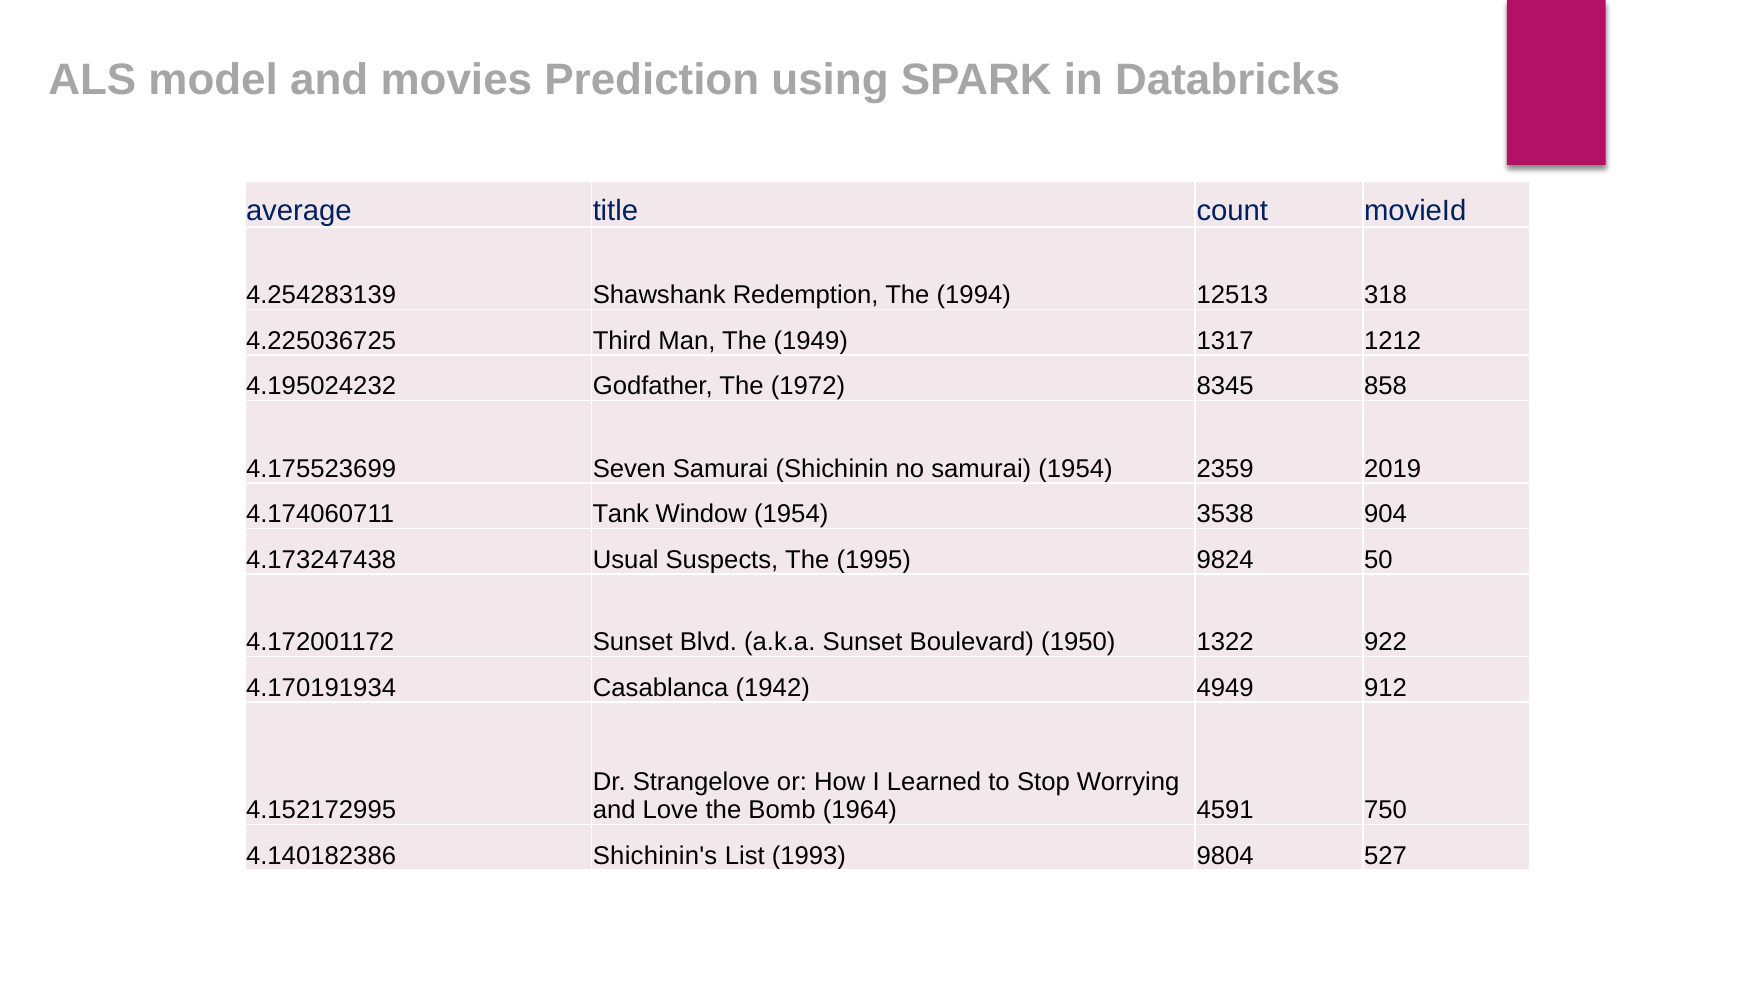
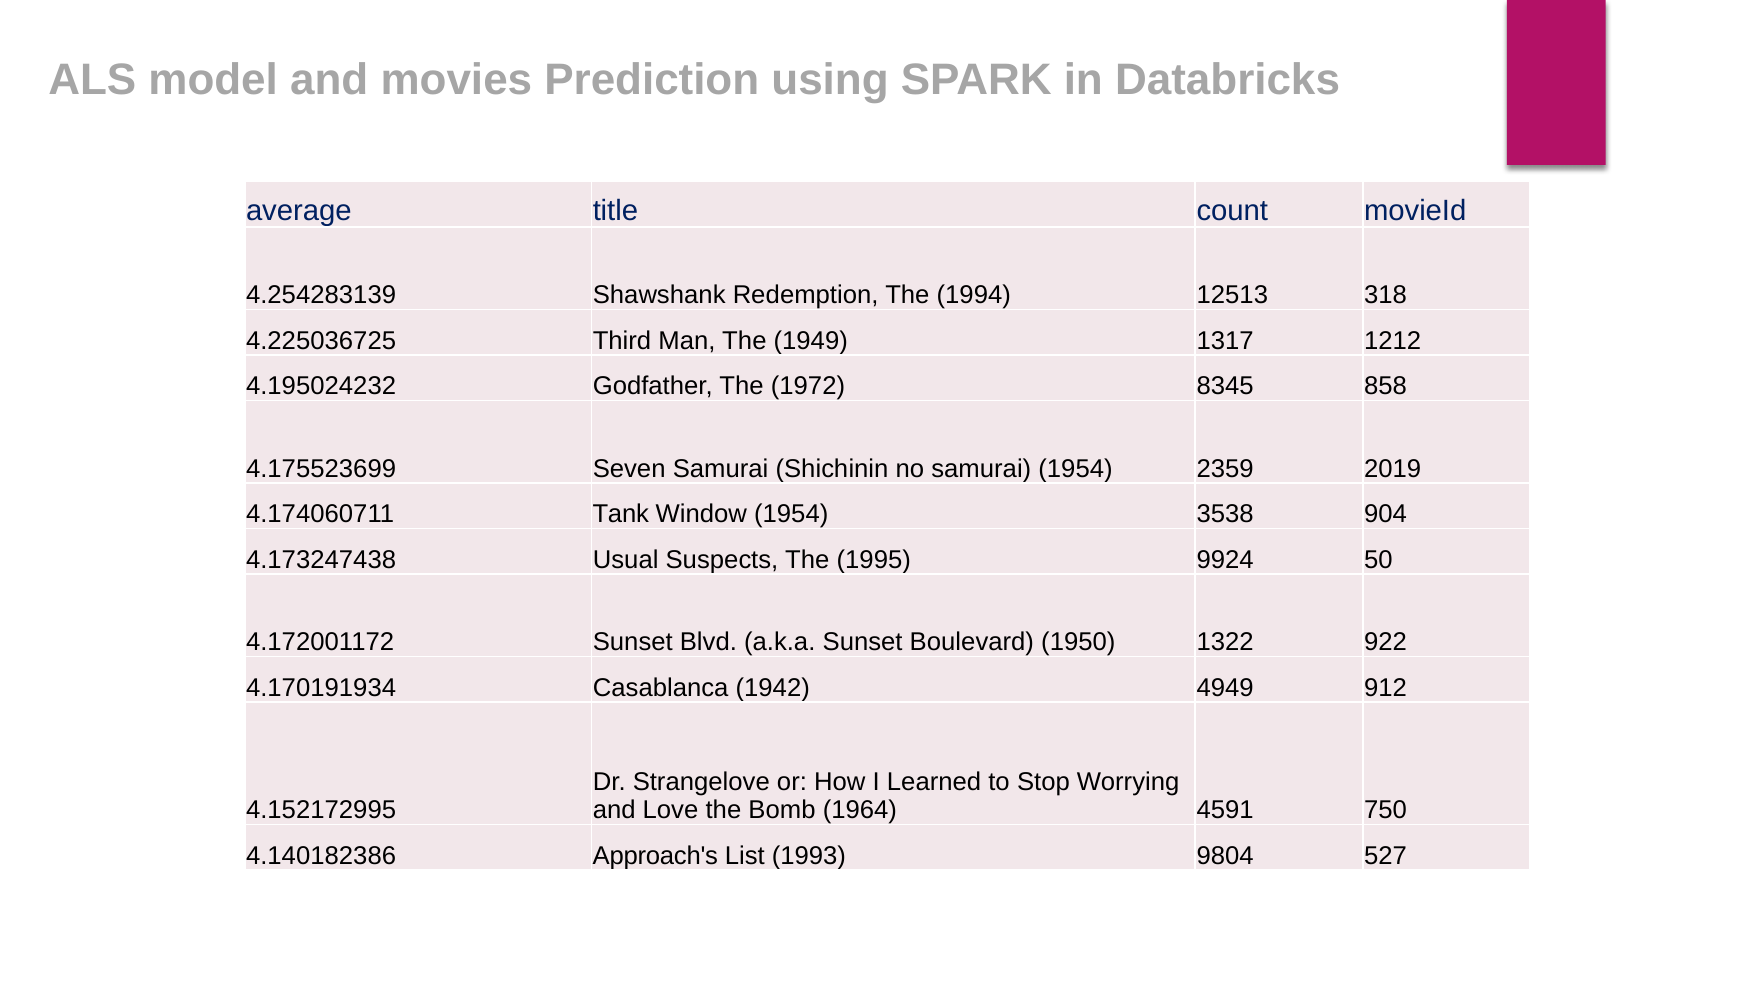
9824: 9824 -> 9924
Shichinin's: Shichinin's -> Approach's
